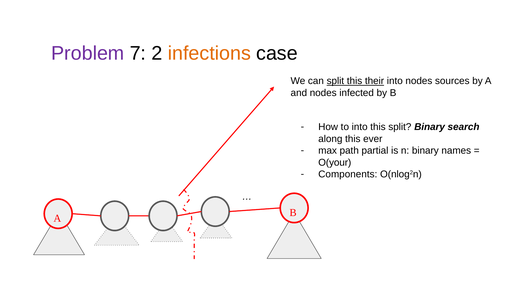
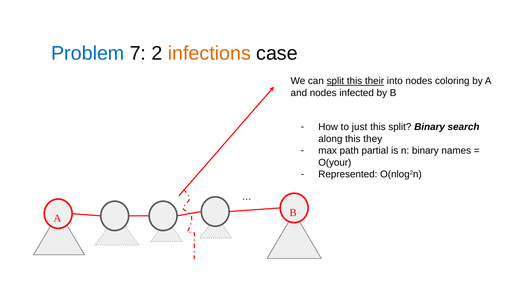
Problem colour: purple -> blue
sources: sources -> coloring
to into: into -> just
ever: ever -> they
Components: Components -> Represented
